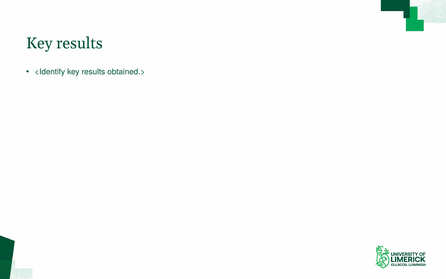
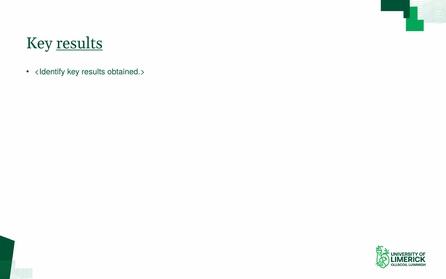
results at (79, 43) underline: none -> present
